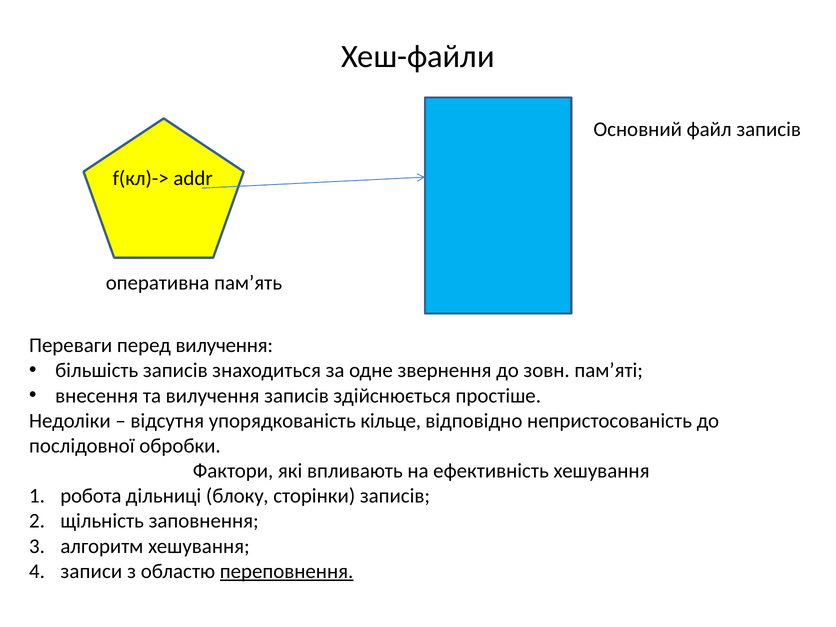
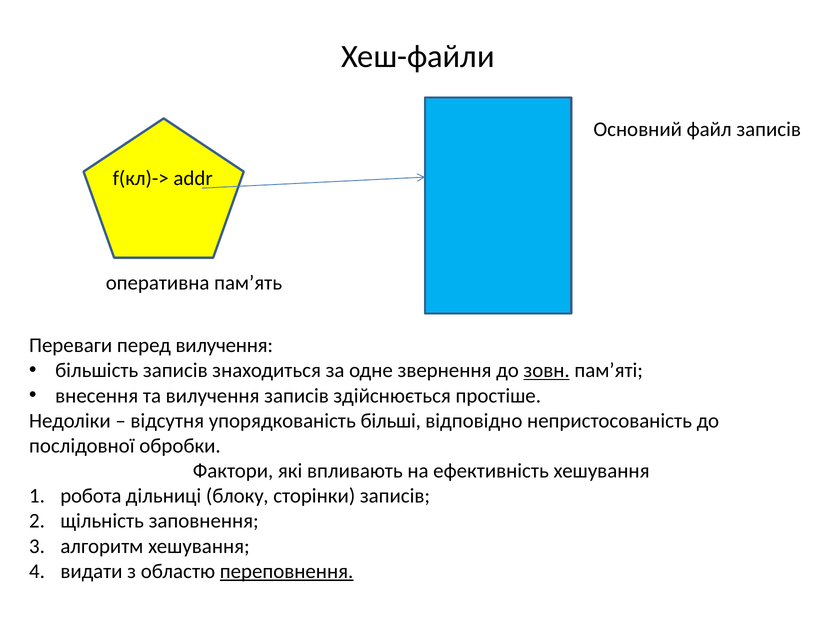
зовн underline: none -> present
кільце: кільце -> більші
записи: записи -> видати
